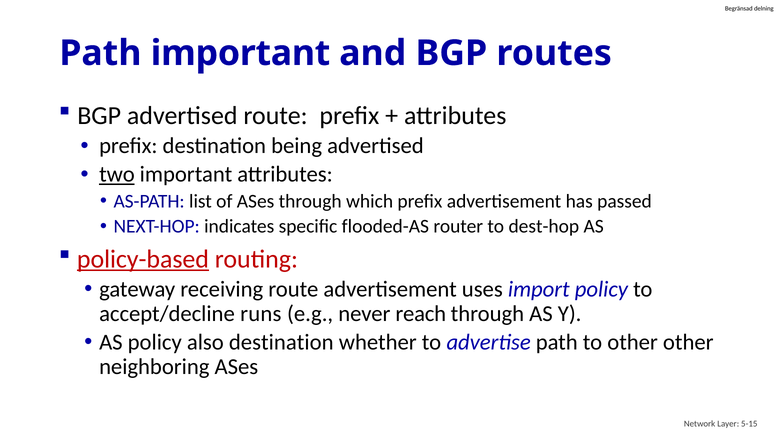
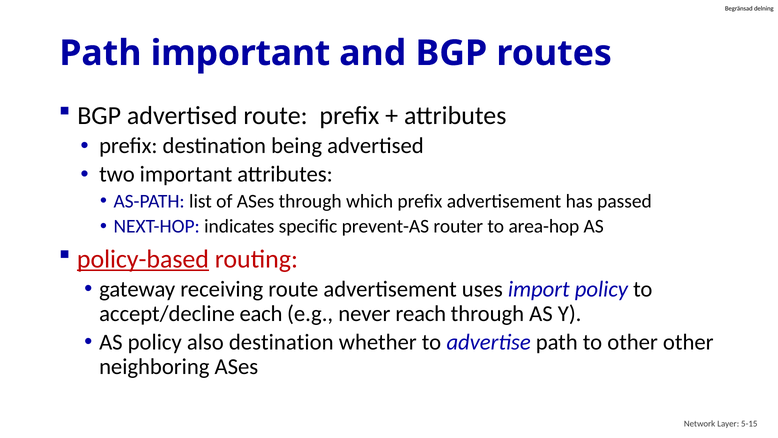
two underline: present -> none
flooded-AS: flooded-AS -> prevent-AS
dest-hop: dest-hop -> area-hop
runs: runs -> each
